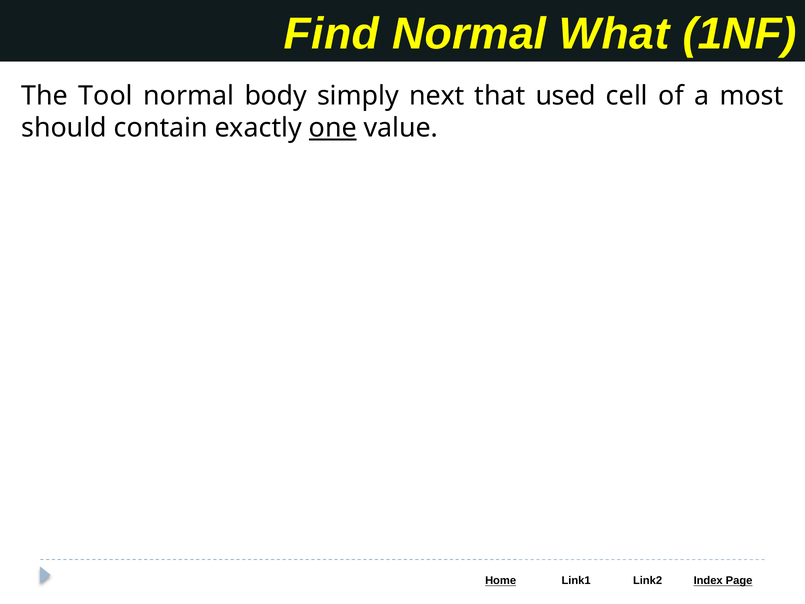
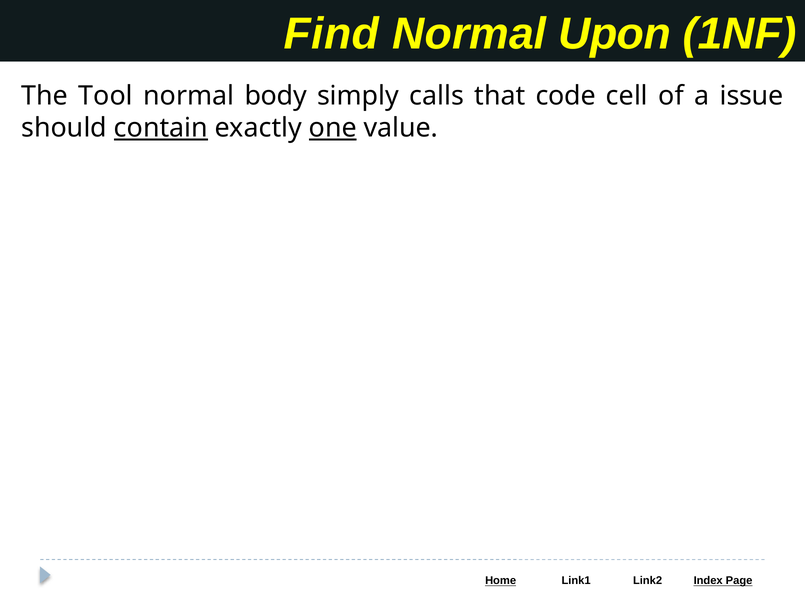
What: What -> Upon
next: next -> calls
used: used -> code
most: most -> issue
contain underline: none -> present
